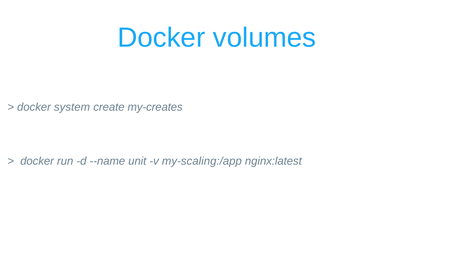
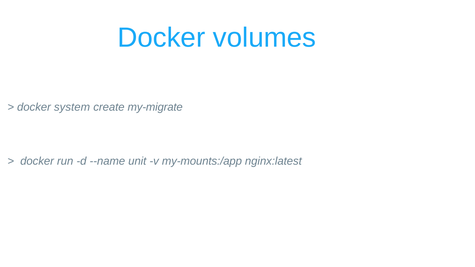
my-creates: my-creates -> my-migrate
my-scaling:/app: my-scaling:/app -> my-mounts:/app
